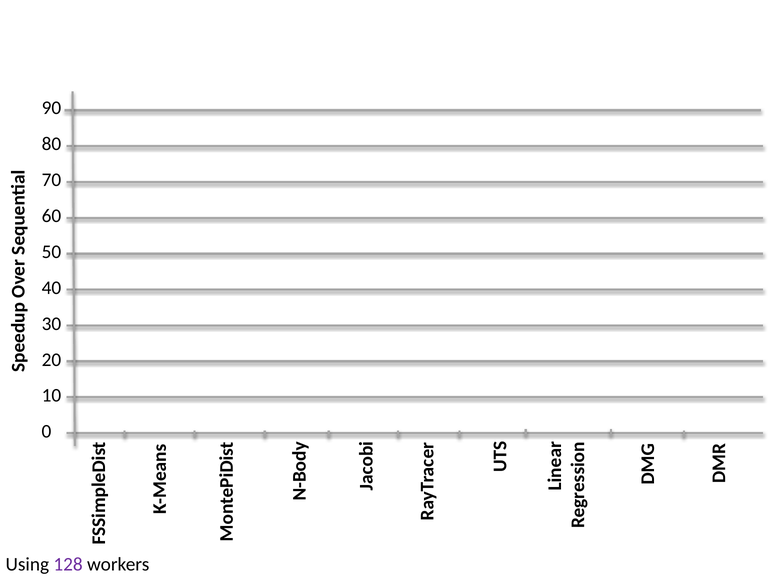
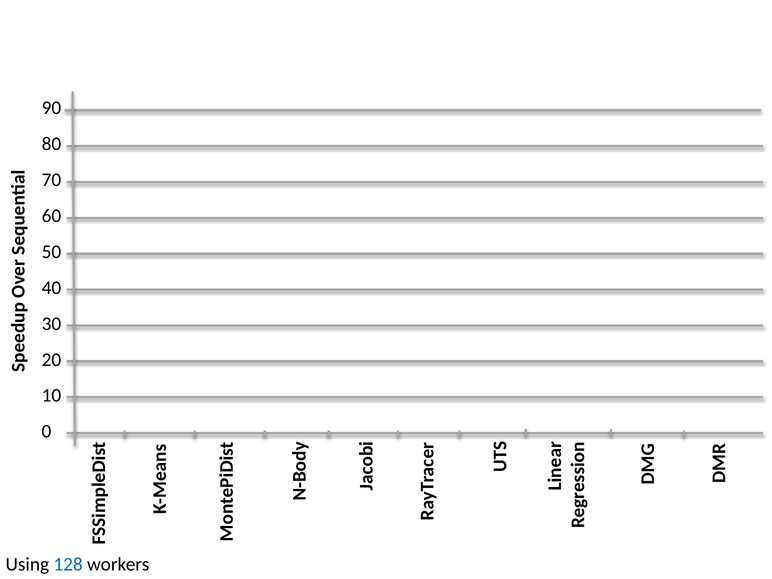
128 colour: purple -> blue
